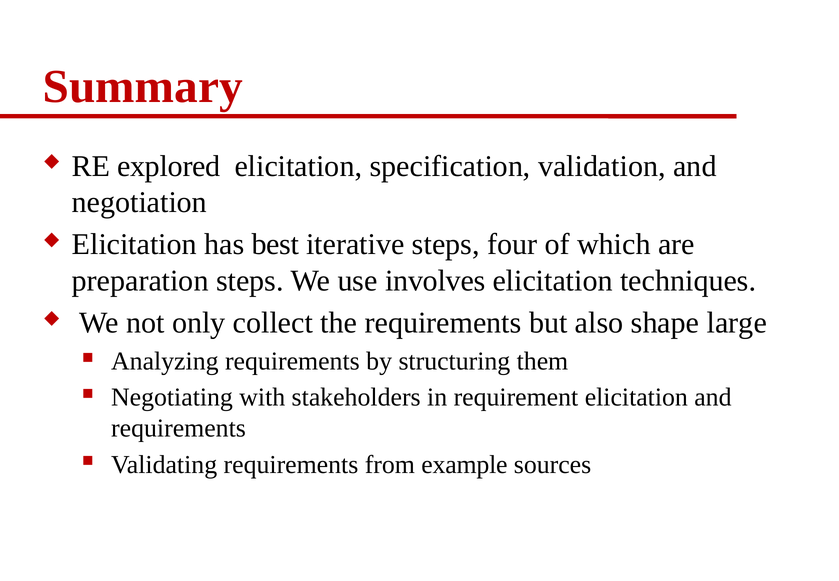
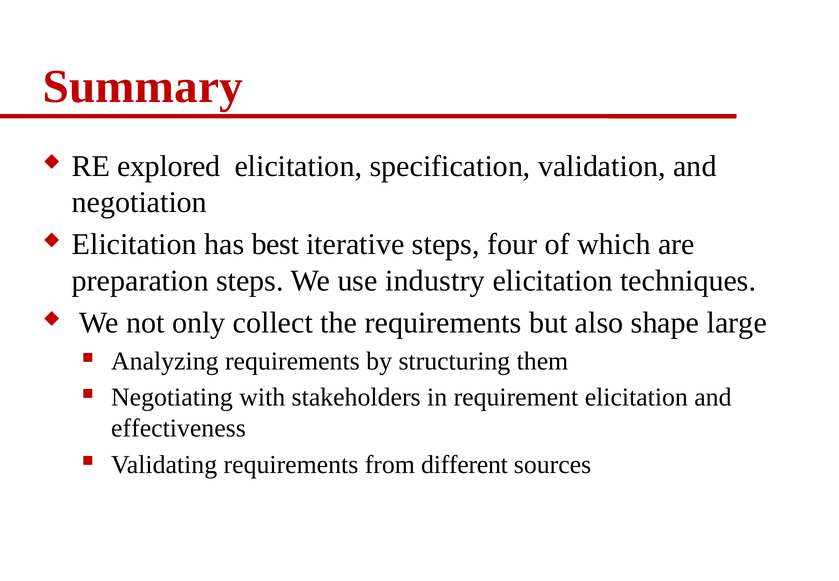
involves: involves -> industry
requirements at (178, 428): requirements -> effectiveness
example: example -> different
